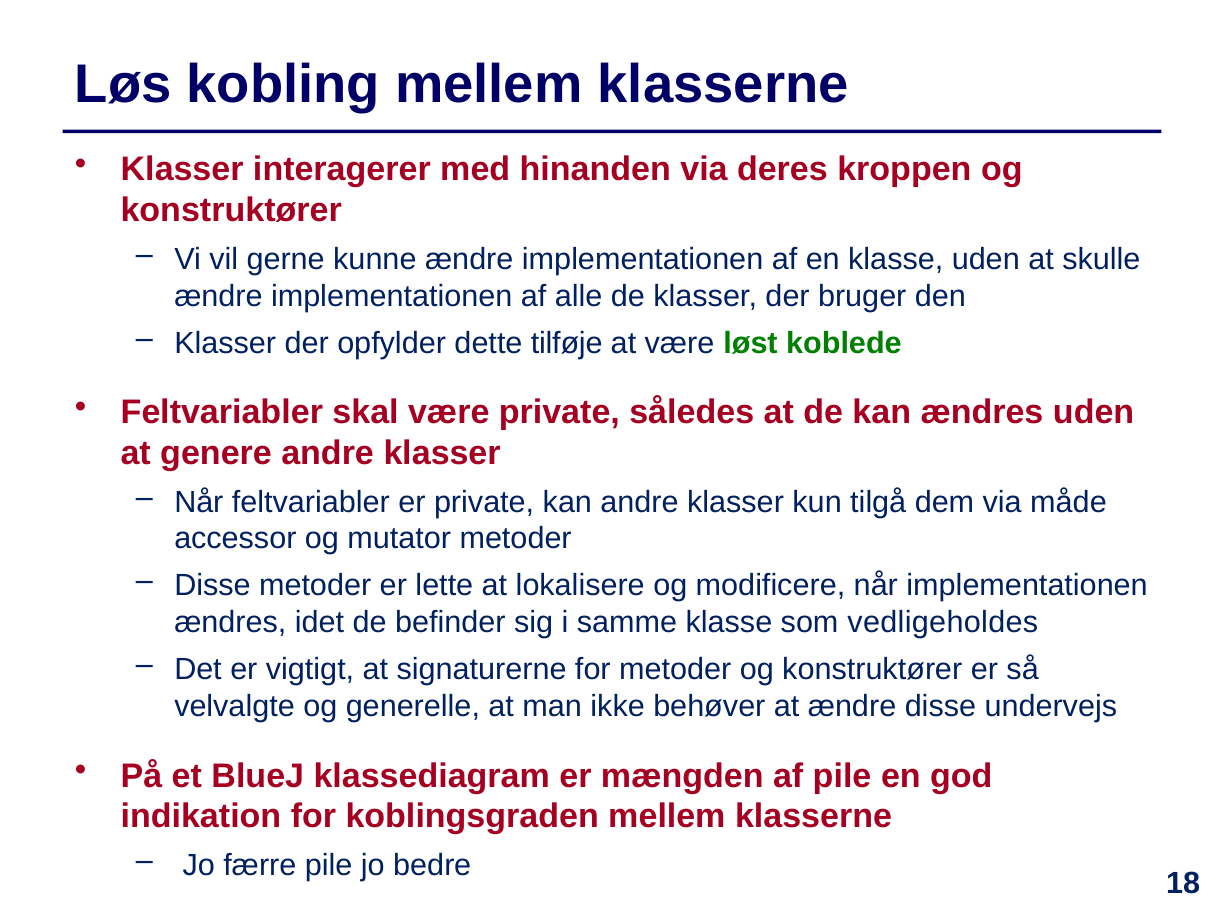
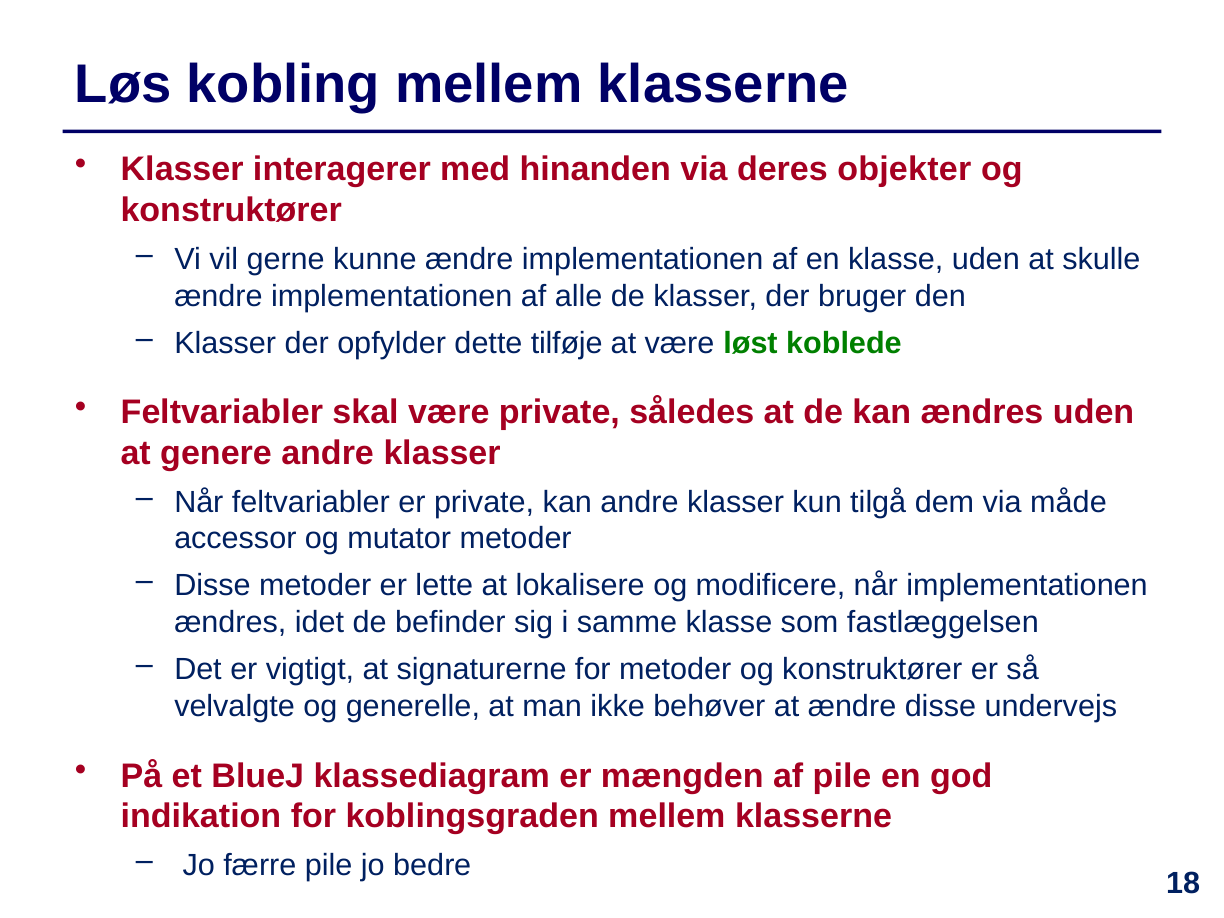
kroppen: kroppen -> objekter
vedligeholdes: vedligeholdes -> fastlæggelsen
